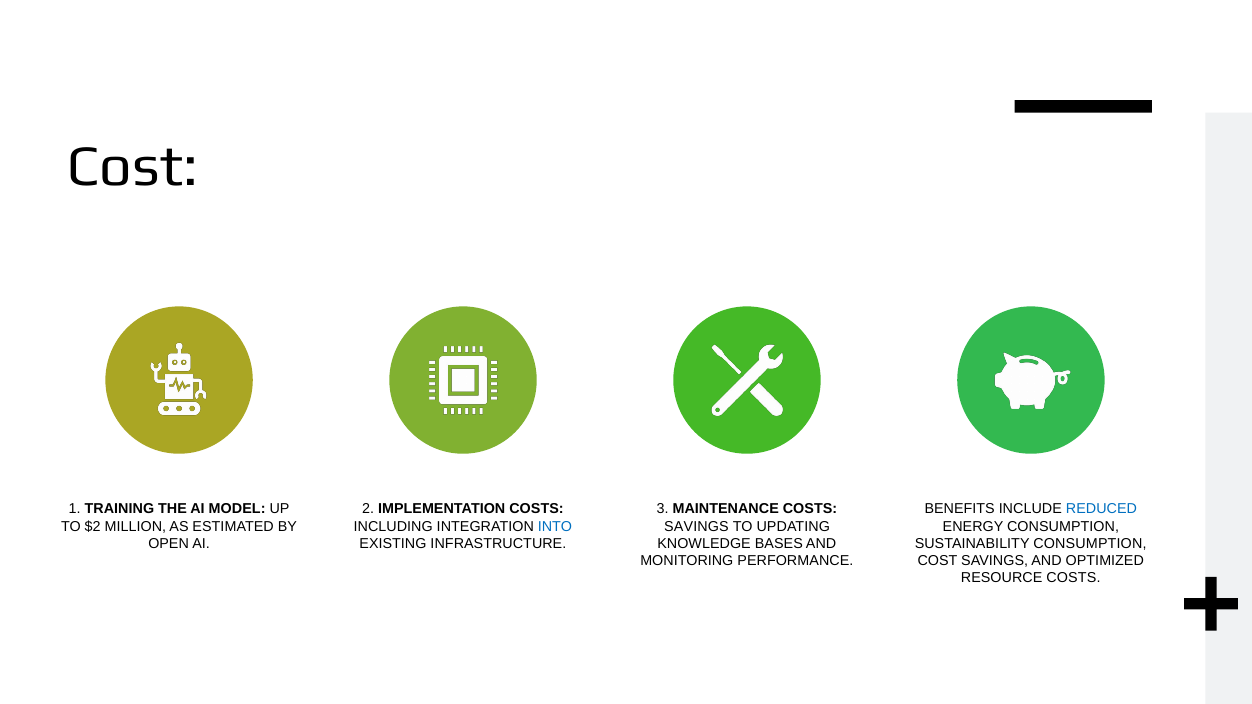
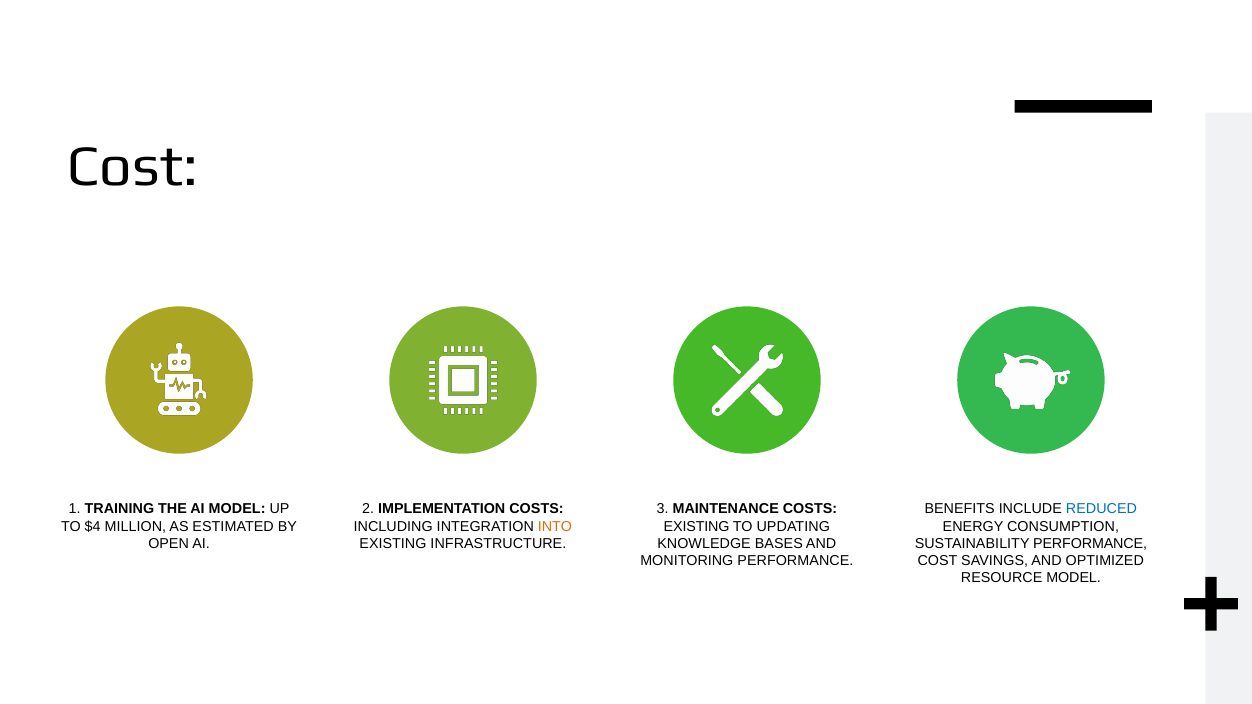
$2: $2 -> $4
INTO colour: blue -> orange
SAVINGS at (696, 527): SAVINGS -> EXISTING
SUSTAINABILITY CONSUMPTION: CONSUMPTION -> PERFORMANCE
RESOURCE COSTS: COSTS -> MODEL
